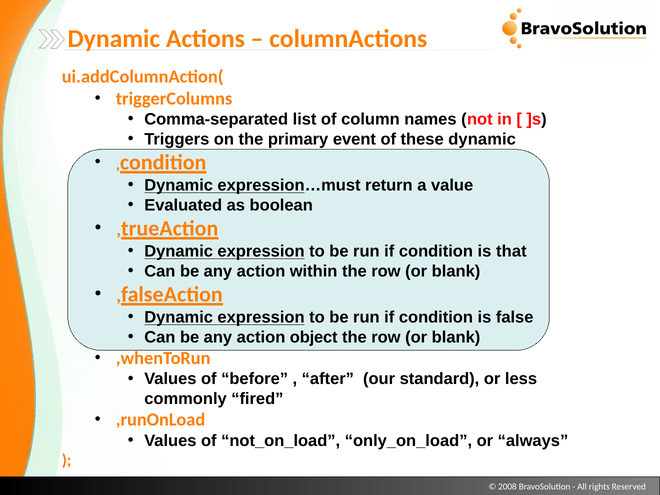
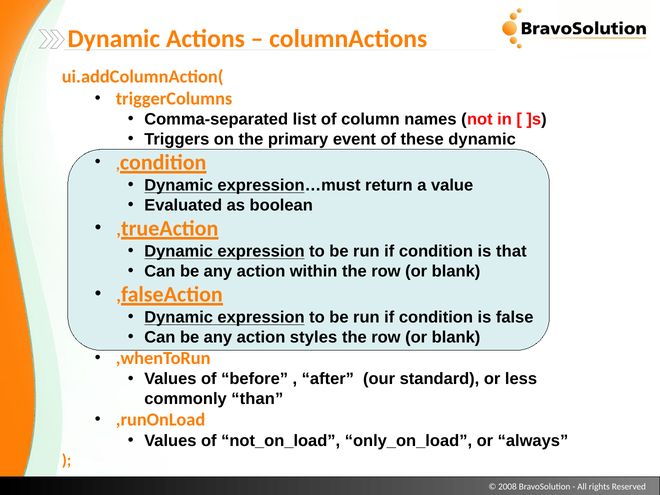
object: object -> styles
fired: fired -> than
